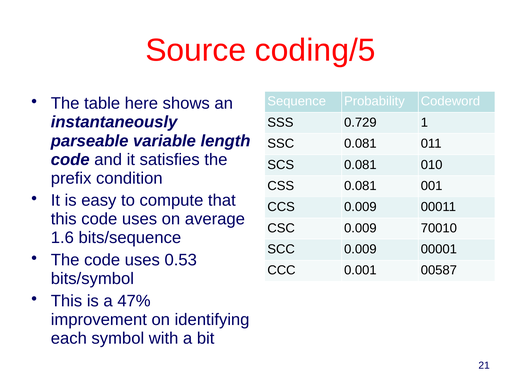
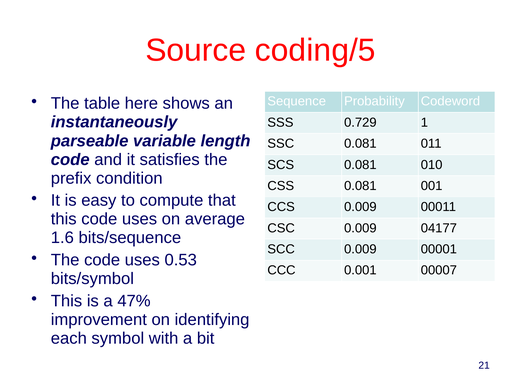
70010: 70010 -> 04177
00587: 00587 -> 00007
